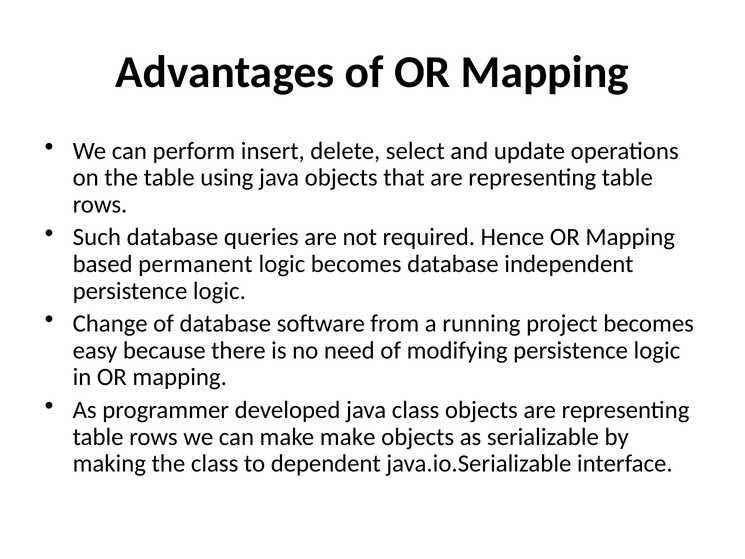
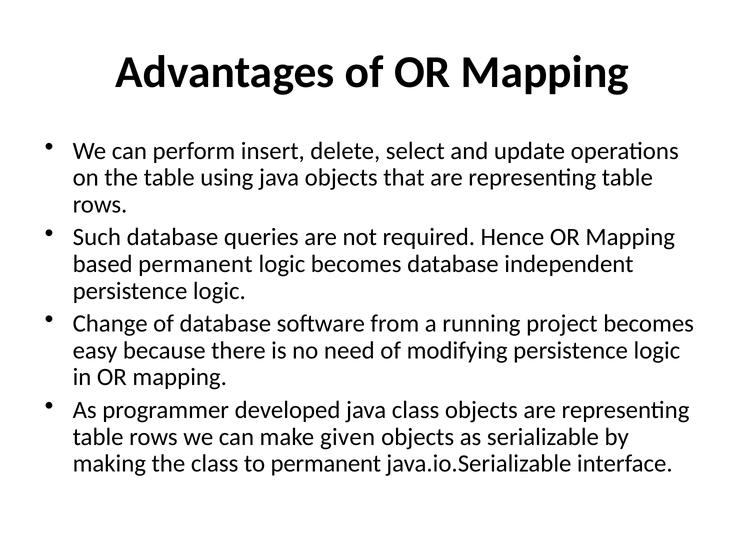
make make: make -> given
to dependent: dependent -> permanent
